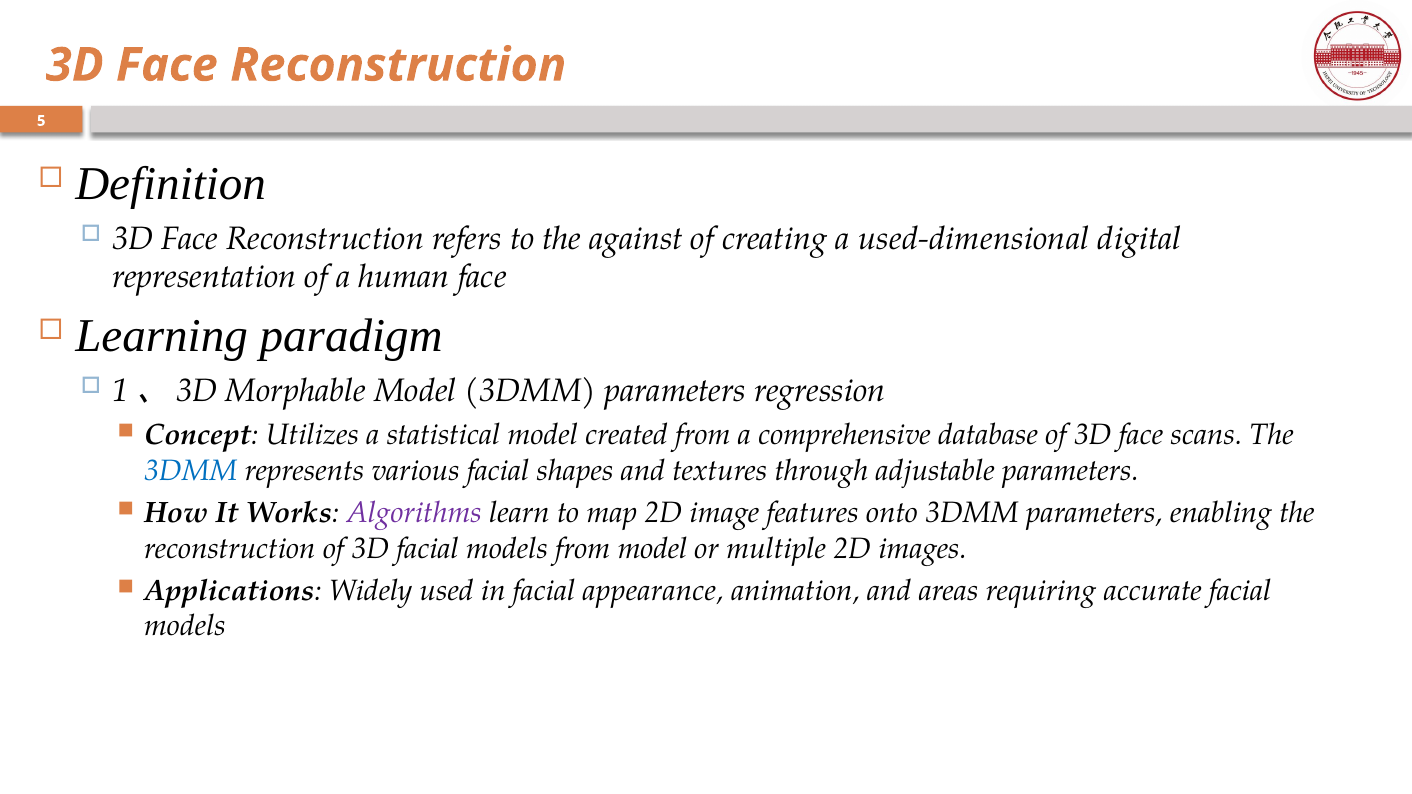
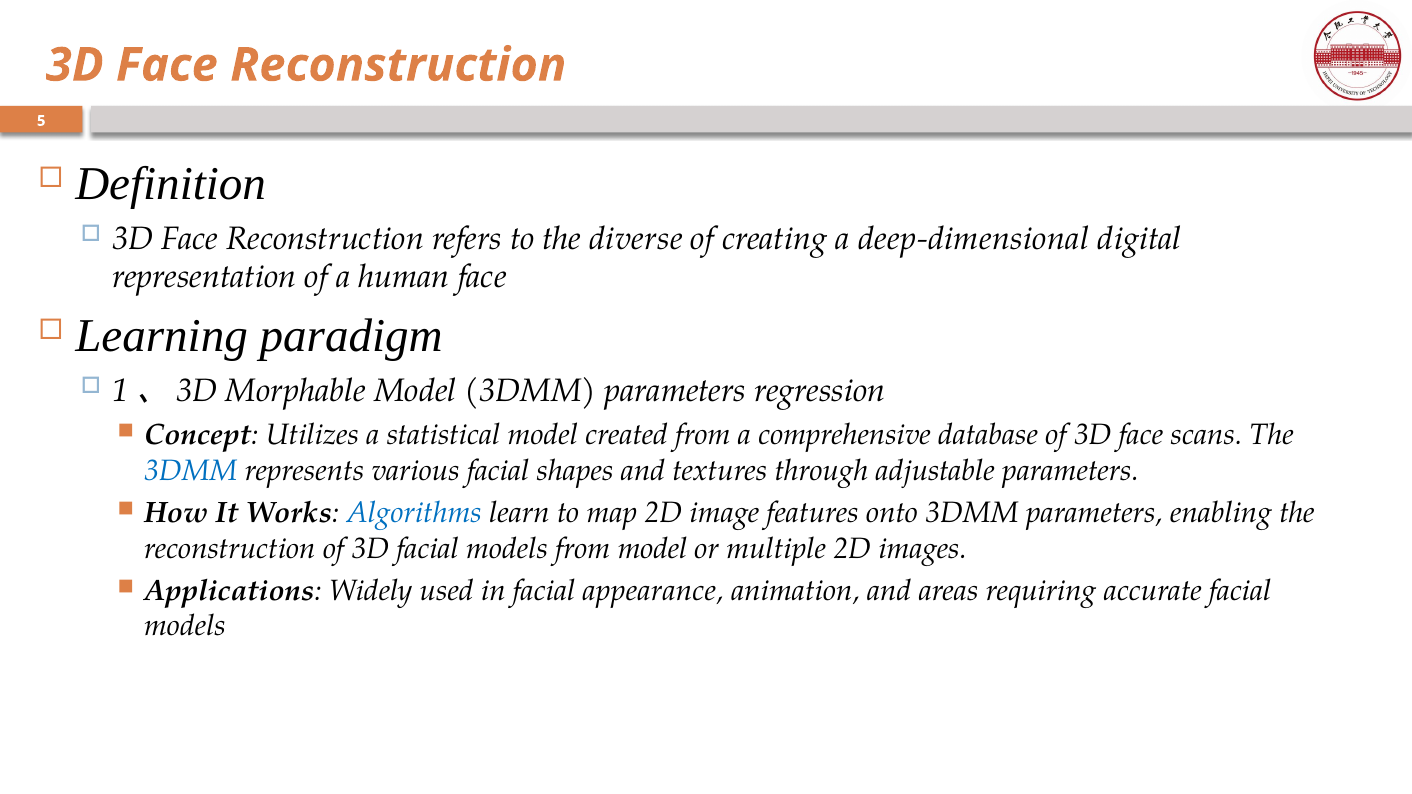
against: against -> diverse
used-dimensional: used-dimensional -> deep-dimensional
Algorithms colour: purple -> blue
